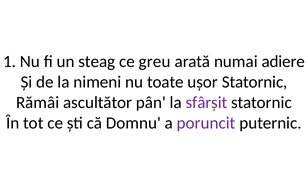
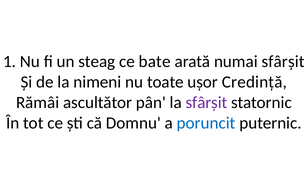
greu: greu -> bate
numai adiere: adiere -> sfârșit
ușor Statornic: Statornic -> Credință
poruncit colour: purple -> blue
